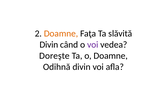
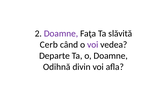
Doamne at (61, 33) colour: orange -> purple
Divin at (49, 45): Divin -> Cerb
Doreşte: Doreşte -> Departe
